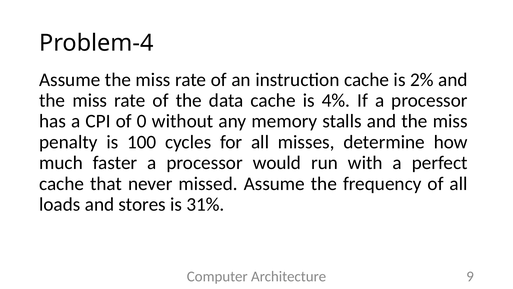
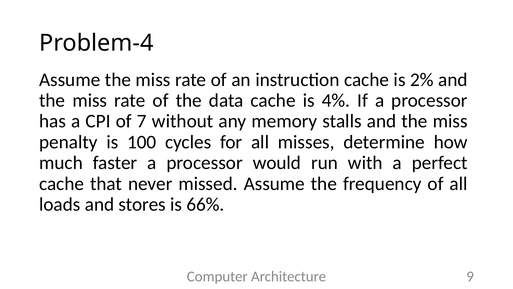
0: 0 -> 7
31%: 31% -> 66%
